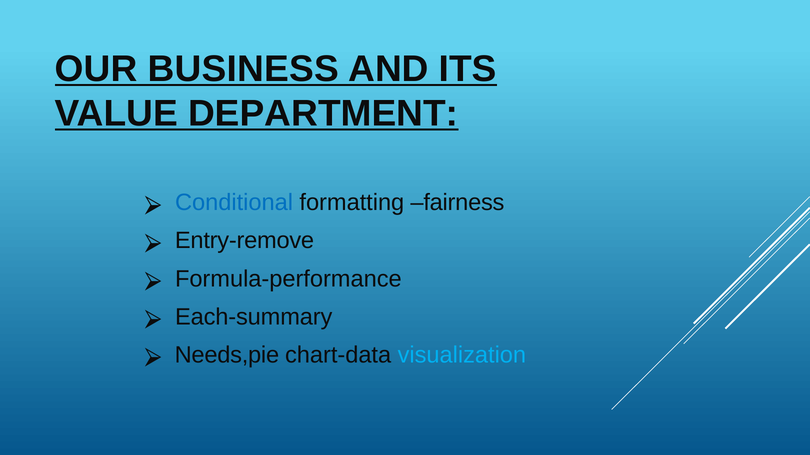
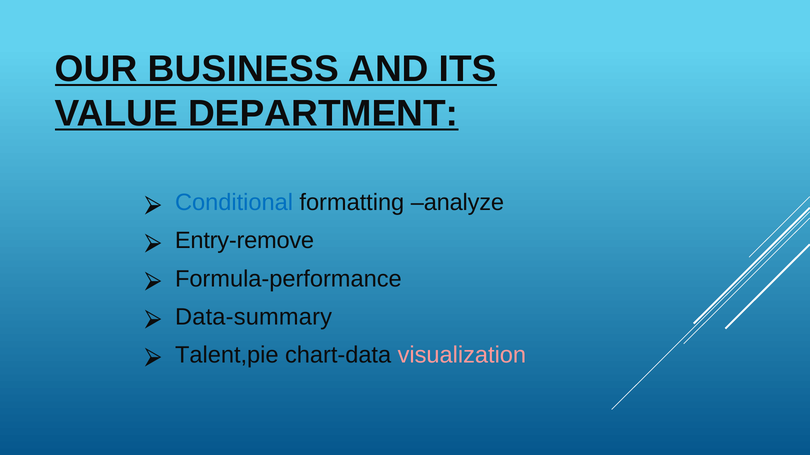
fairness: fairness -> analyze
Each-summary: Each-summary -> Data-summary
Needs,pie: Needs,pie -> Talent,pie
visualization colour: light blue -> pink
